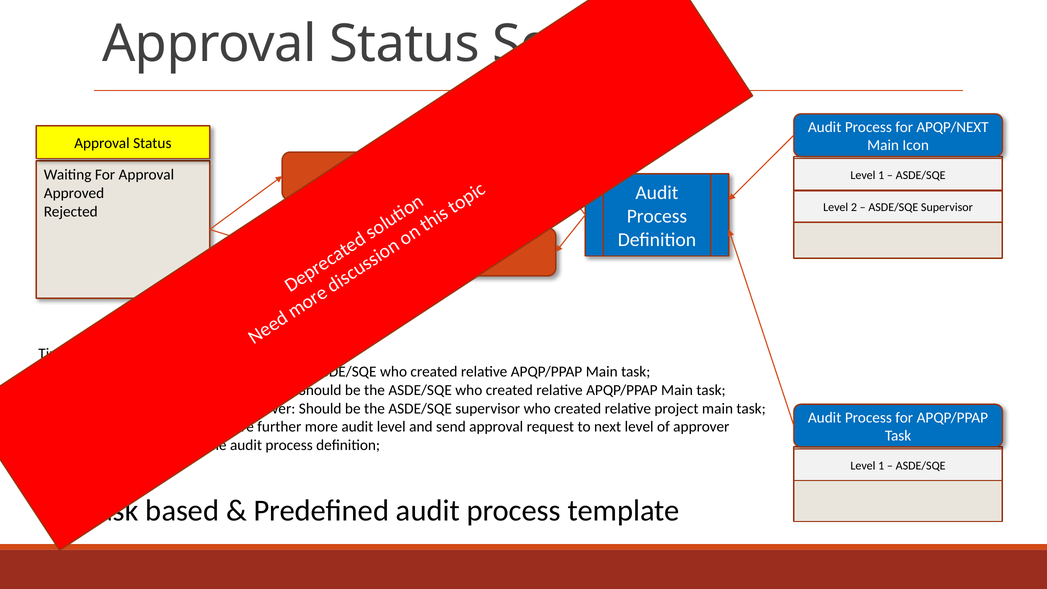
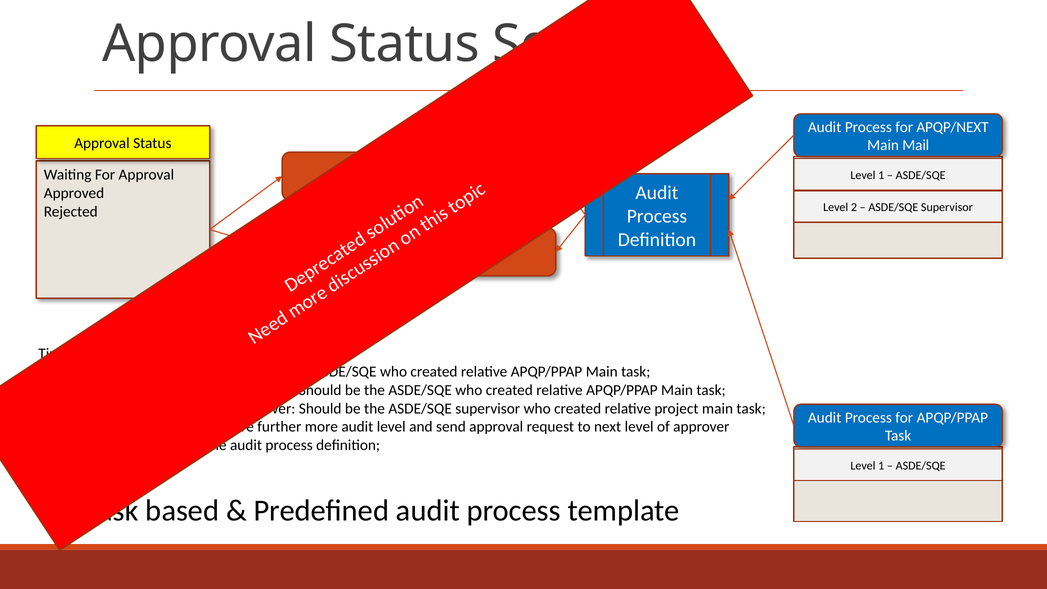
Icon: Icon -> Mail
